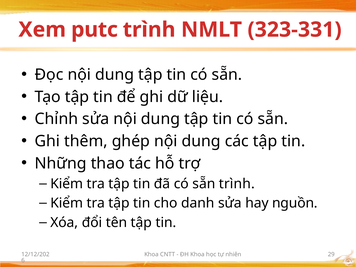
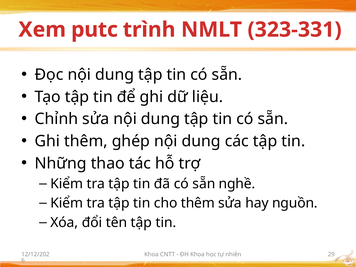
sẵn trình: trình -> nghề
cho danh: danh -> thêm
